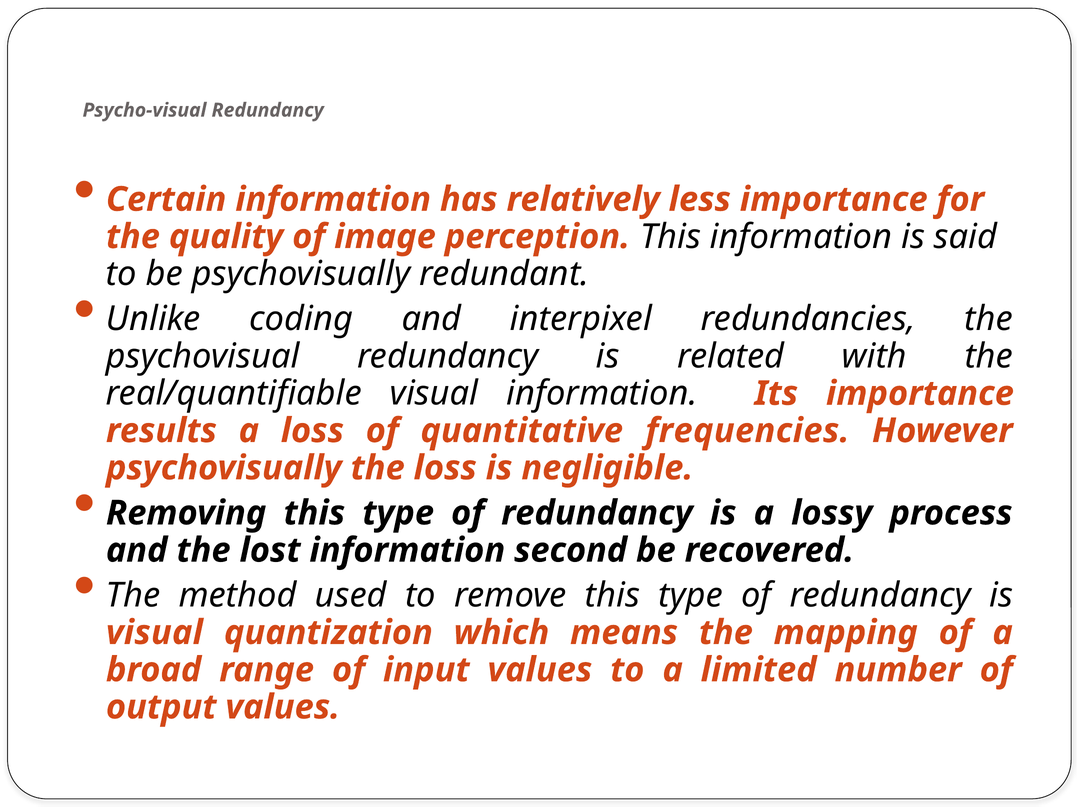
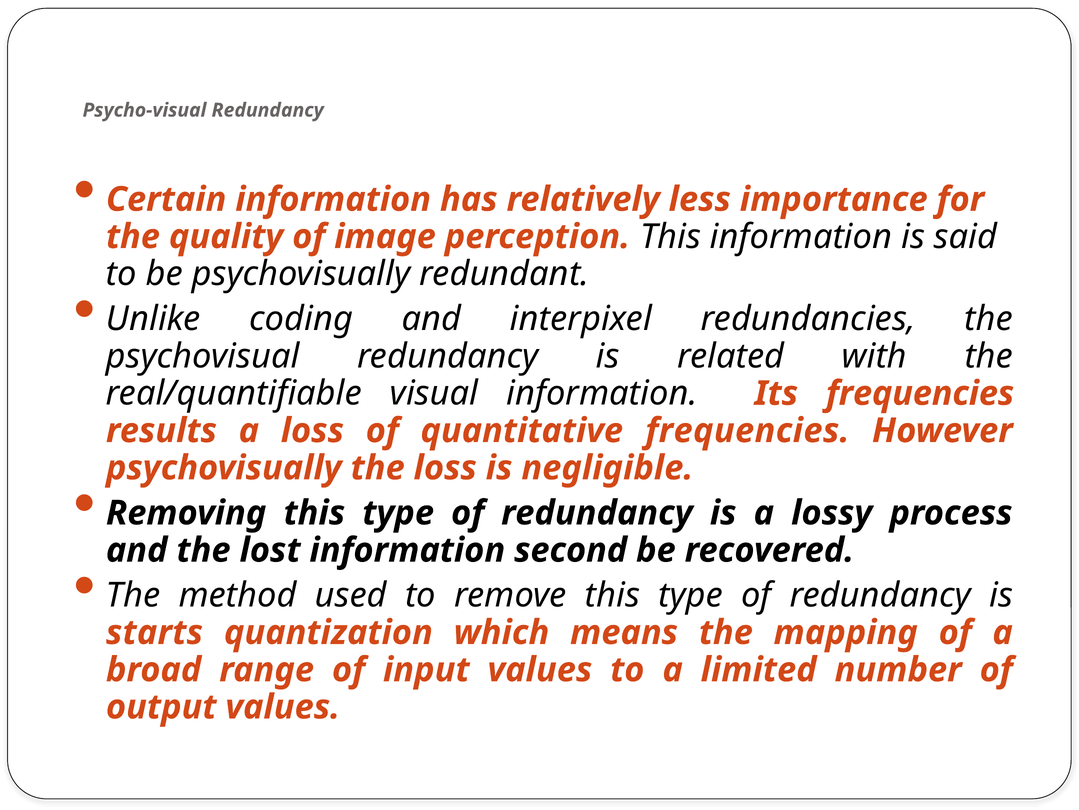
Its importance: importance -> frequencies
visual at (154, 632): visual -> starts
